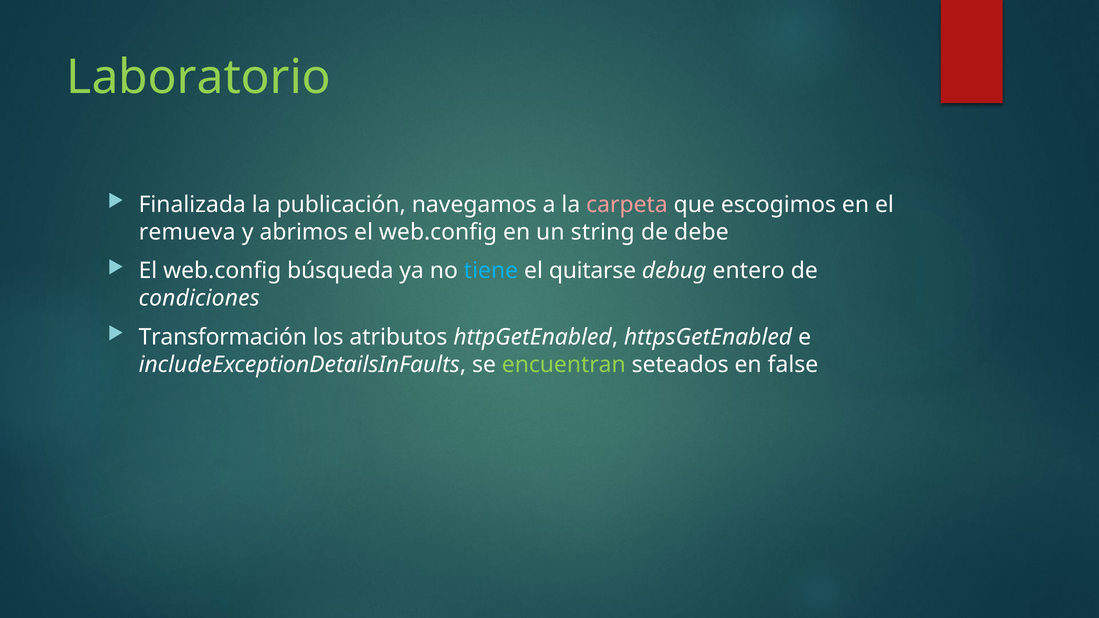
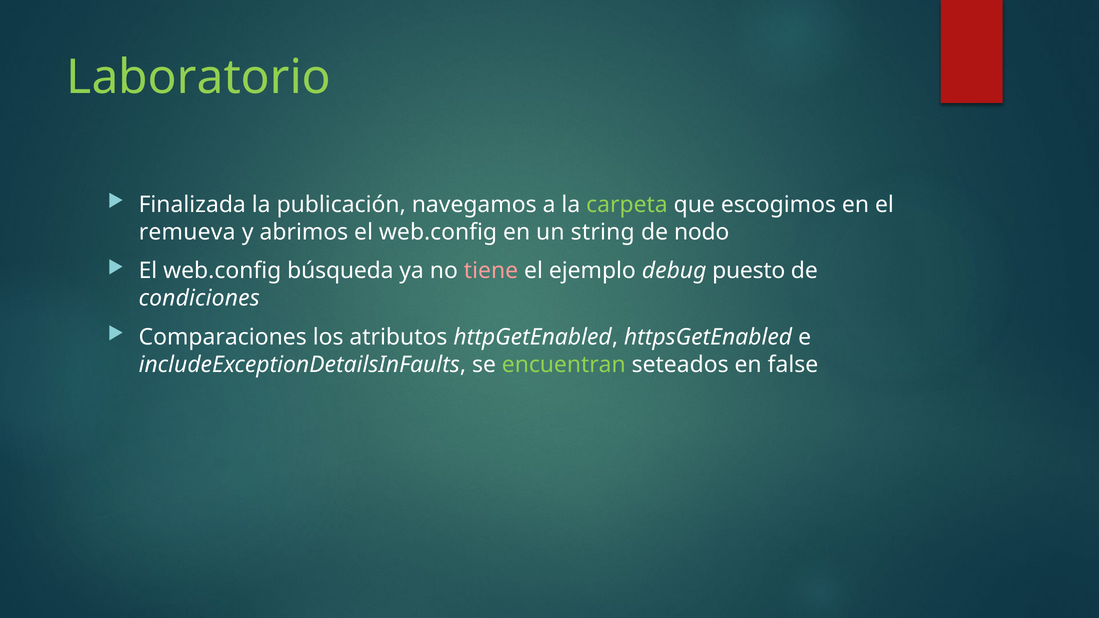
carpeta colour: pink -> light green
debe: debe -> nodo
tiene colour: light blue -> pink
quitarse: quitarse -> ejemplo
entero: entero -> puesto
Transformación: Transformación -> Comparaciones
